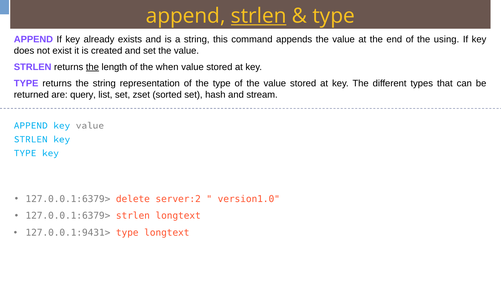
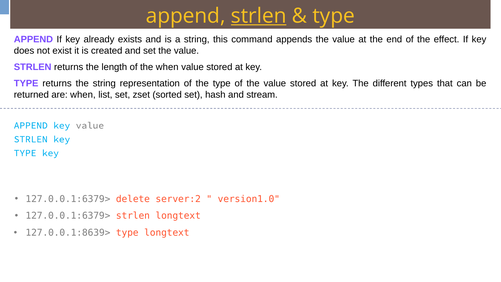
using: using -> effect
the at (92, 67) underline: present -> none
are query: query -> when
127.0.0.1:9431>: 127.0.0.1:9431> -> 127.0.0.1:8639>
